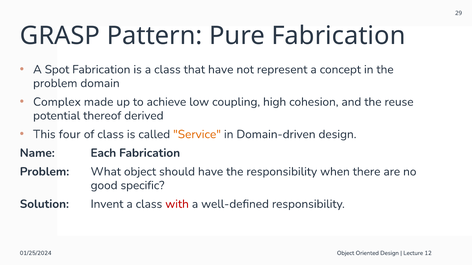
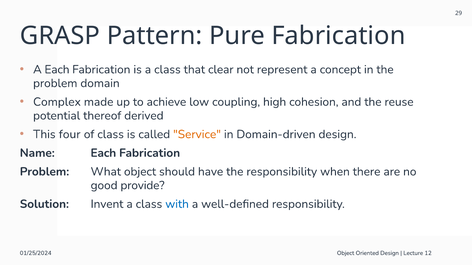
A Spot: Spot -> Each
that have: have -> clear
specific: specific -> provide
with colour: red -> blue
